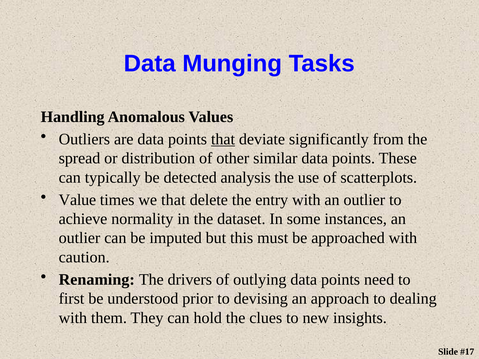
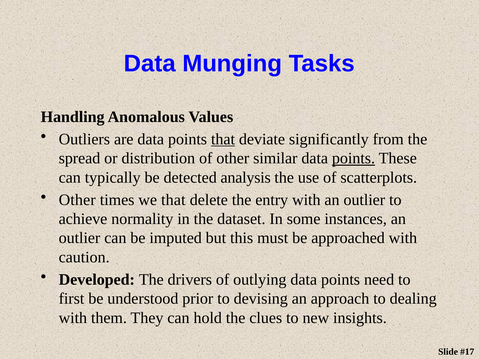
points at (353, 158) underline: none -> present
Value at (77, 200): Value -> Other
Renaming: Renaming -> Developed
